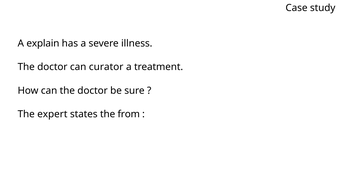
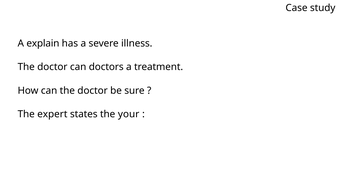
curator: curator -> doctors
from: from -> your
